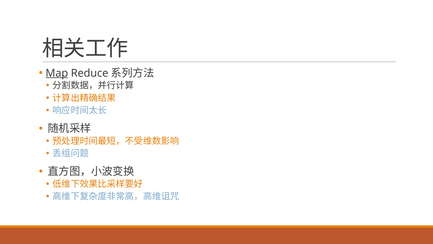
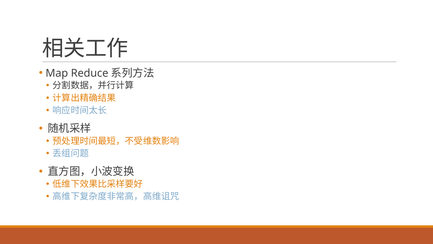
Map underline: present -> none
